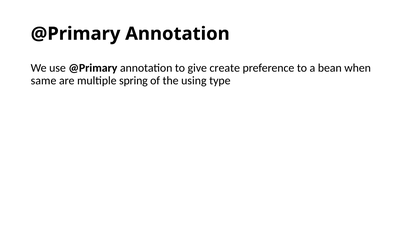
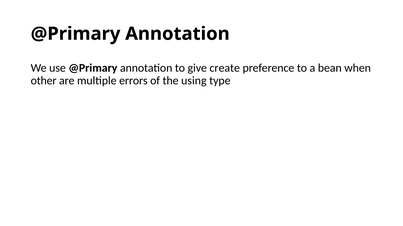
same: same -> other
spring: spring -> errors
